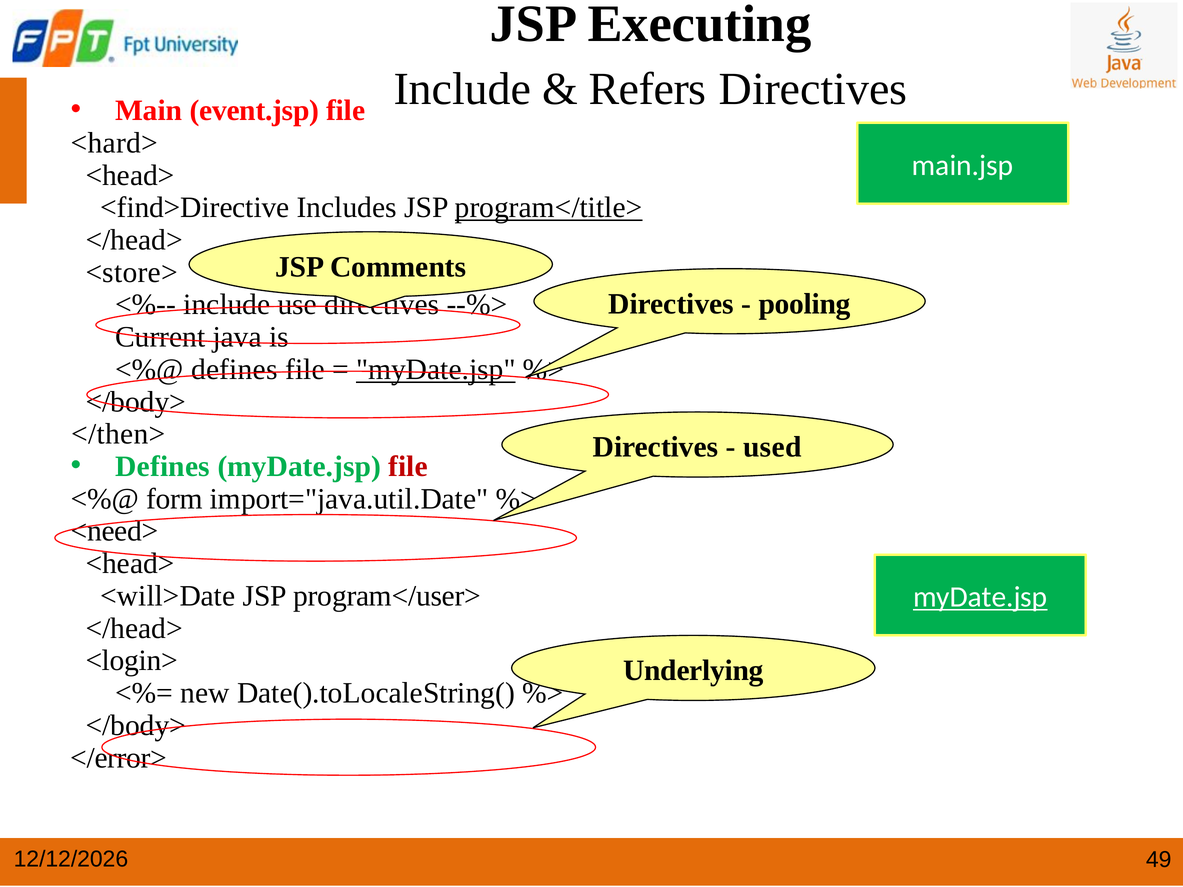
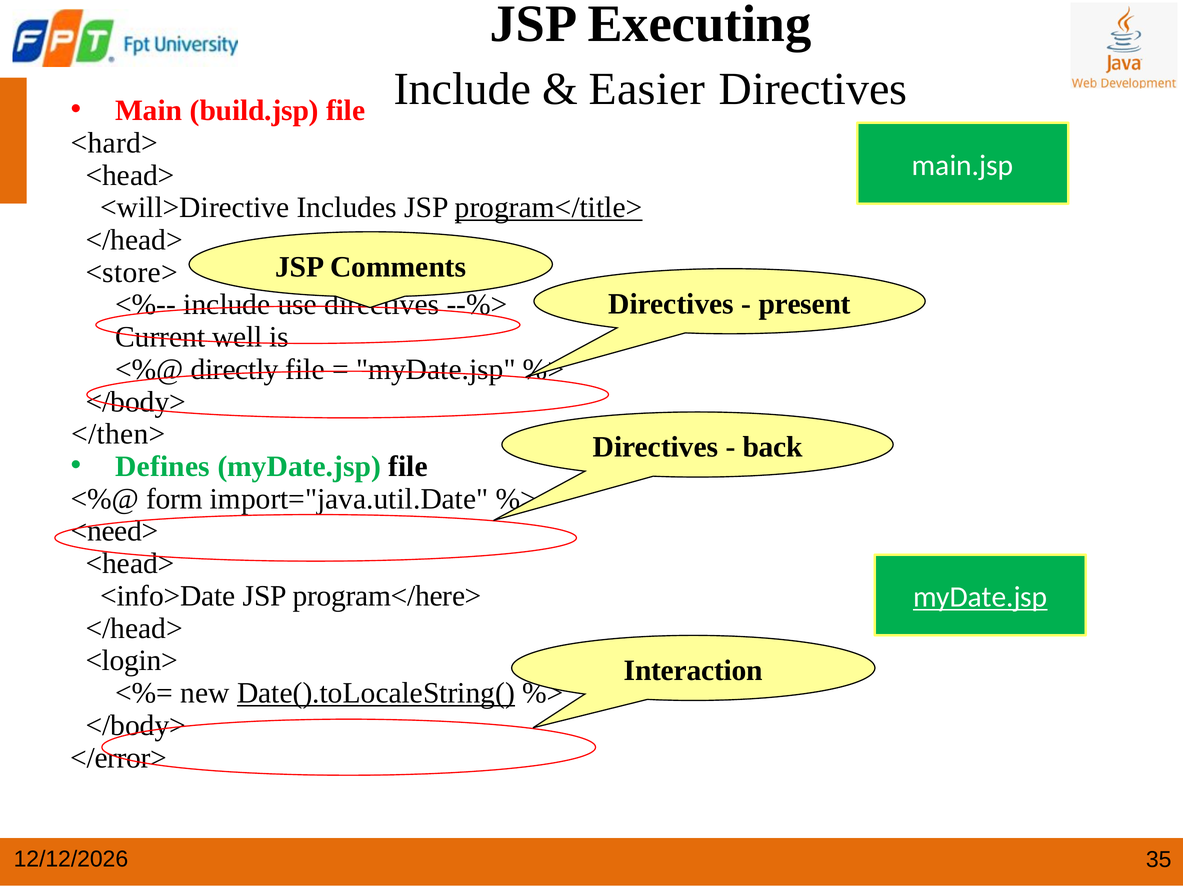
Refers: Refers -> Easier
event.jsp: event.jsp -> build.jsp
<find>Directive: <find>Directive -> <will>Directive
pooling: pooling -> present
java: java -> well
defines at (234, 370): defines -> directly
myDate.jsp at (436, 370) underline: present -> none
used: used -> back
file at (408, 467) colour: red -> black
<will>Date: <will>Date -> <info>Date
program</user>: program</user> -> program</here>
Underlying: Underlying -> Interaction
Date().toLocaleString( underline: none -> present
49: 49 -> 35
